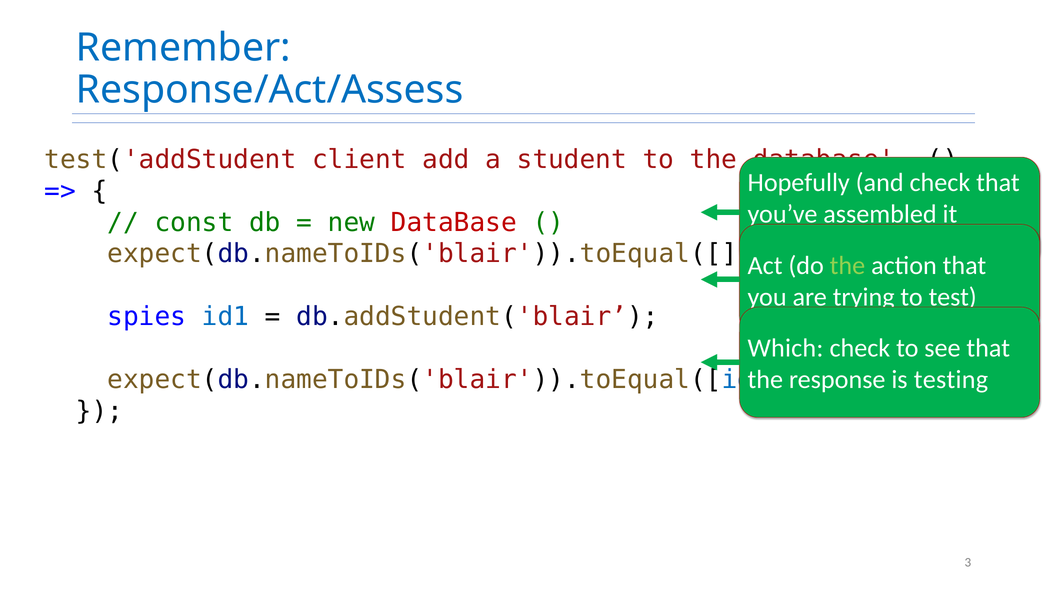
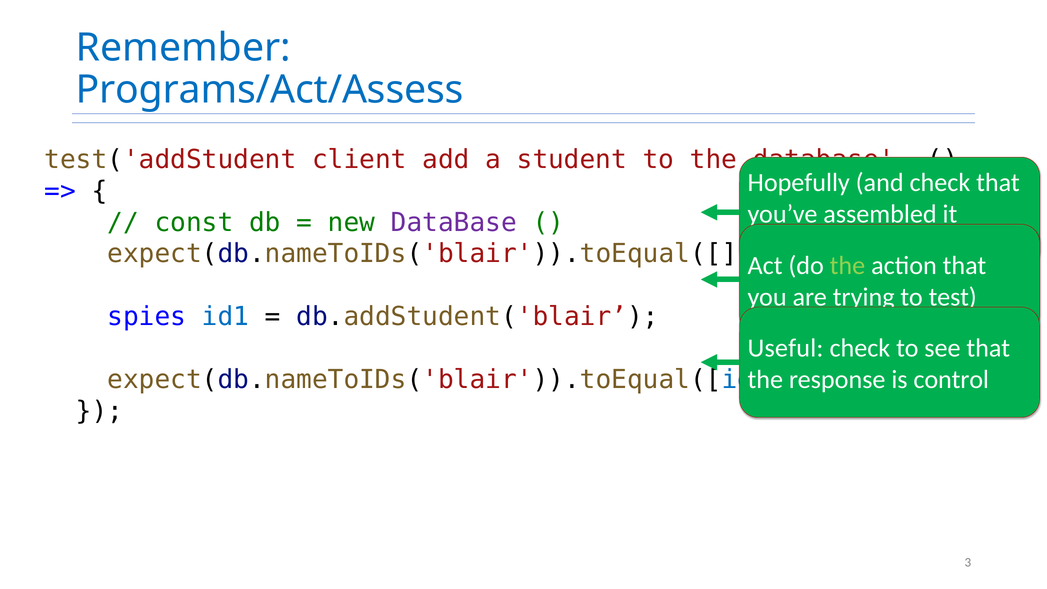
Response/Act/Assess: Response/Act/Assess -> Programs/Act/Assess
DataBase at (454, 222) colour: red -> purple
Which: Which -> Useful
testing: testing -> control
